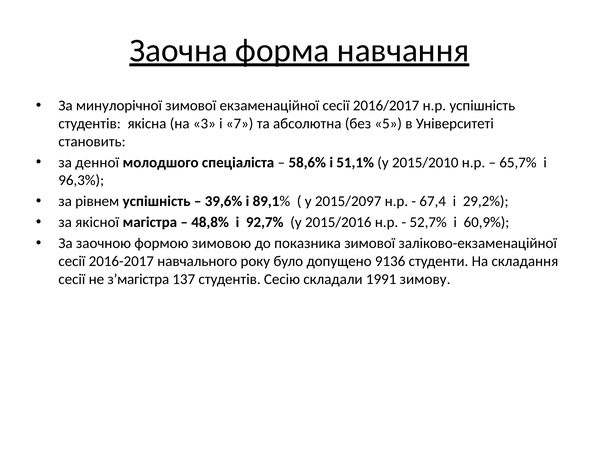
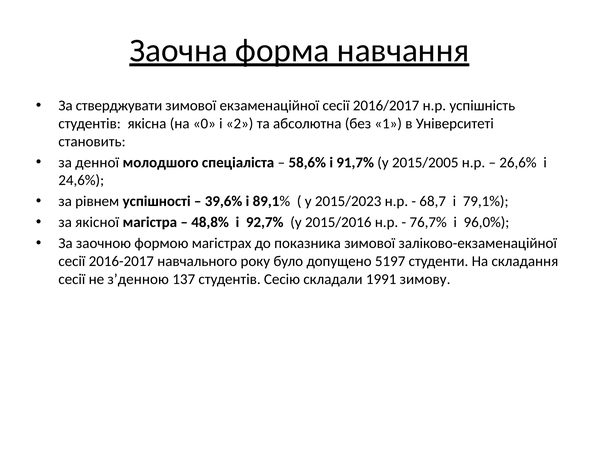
минулорічної: минулорічної -> стверджувати
3: 3 -> 0
7: 7 -> 2
5: 5 -> 1
51,1%: 51,1% -> 91,7%
2015/2010: 2015/2010 -> 2015/2005
65,7%: 65,7% -> 26,6%
96,3%: 96,3% -> 24,6%
рівнем успішність: успішність -> успішності
2015/2097: 2015/2097 -> 2015/2023
67,4: 67,4 -> 68,7
29,2%: 29,2% -> 79,1%
52,7%: 52,7% -> 76,7%
60,9%: 60,9% -> 96,0%
зимовою: зимовою -> магістрах
9136: 9136 -> 5197
з’магістра: з’магістра -> з’денною
